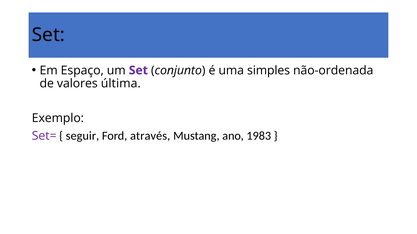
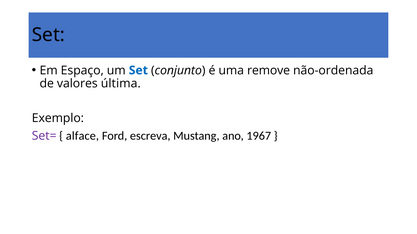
Set at (138, 71) colour: purple -> blue
simples: simples -> remove
seguir: seguir -> alface
através: através -> escreva
1983: 1983 -> 1967
